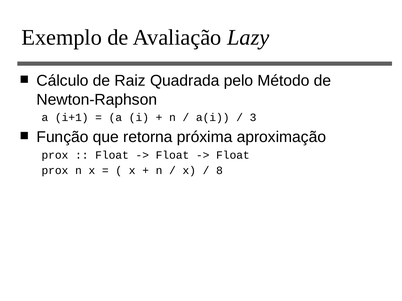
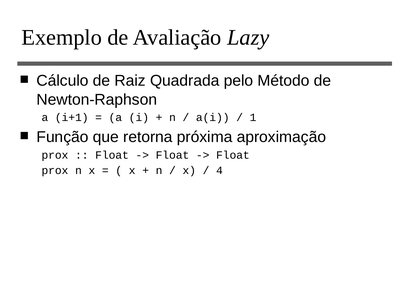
3: 3 -> 1
8: 8 -> 4
